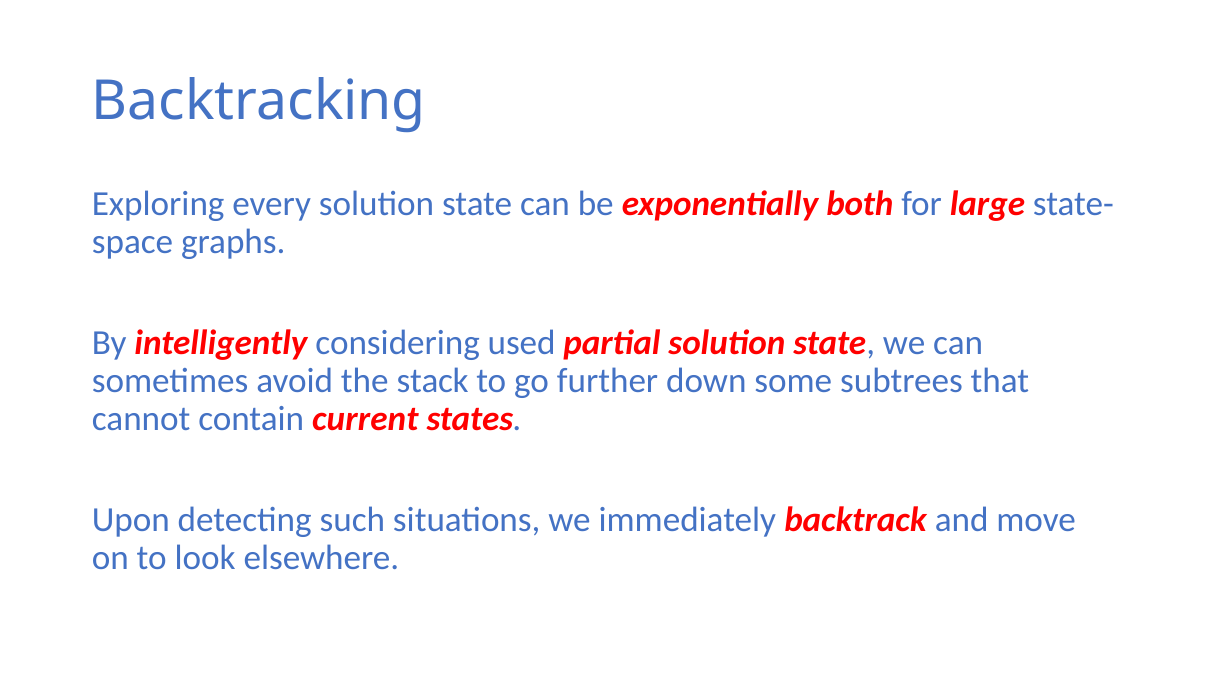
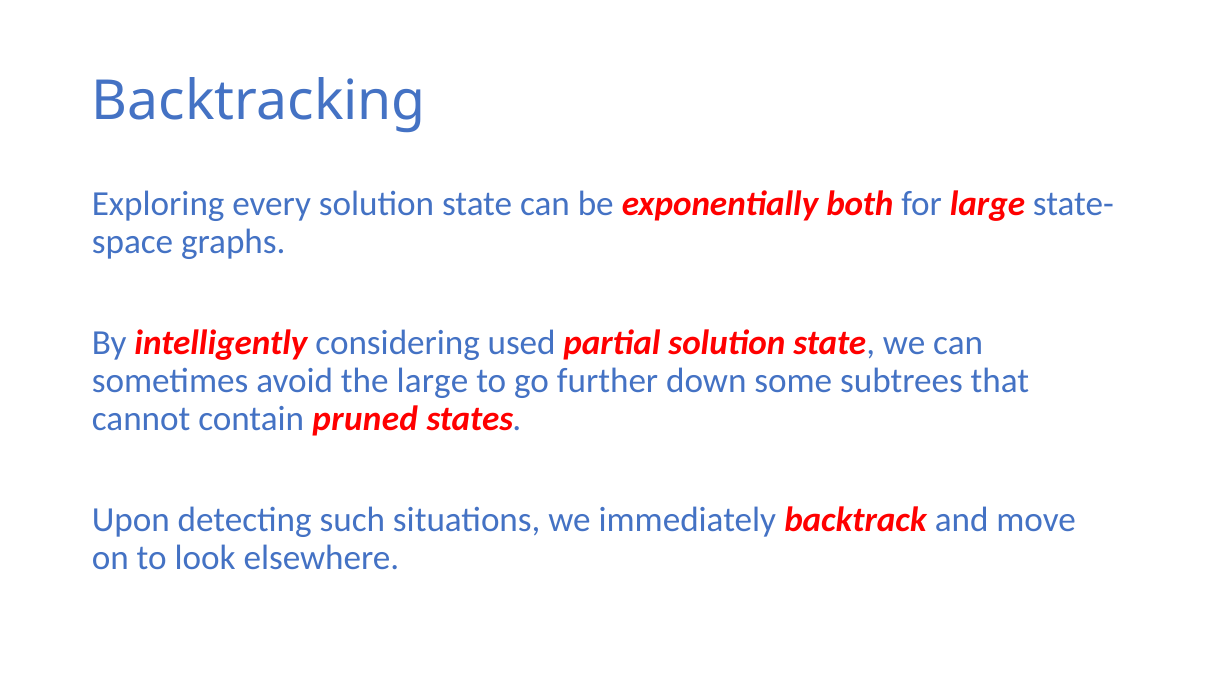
the stack: stack -> large
current: current -> pruned
